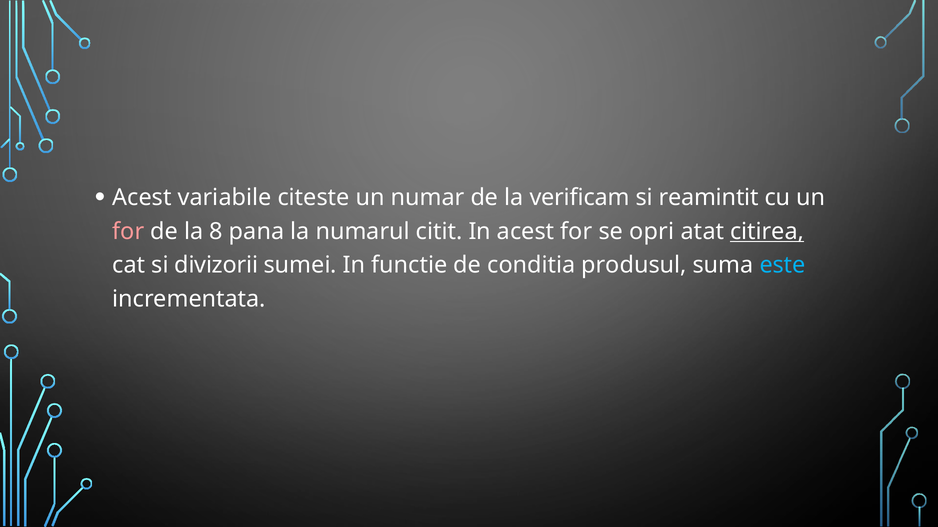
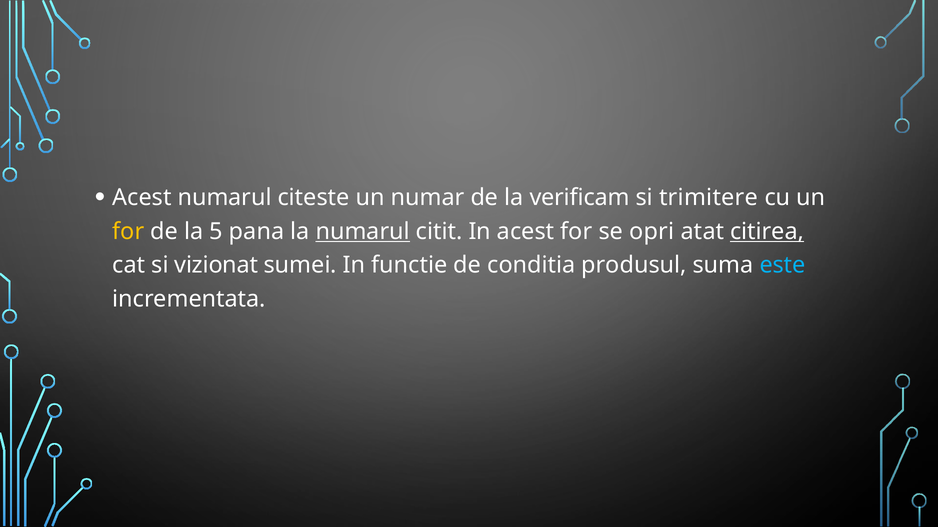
Acest variabile: variabile -> numarul
reamintit: reamintit -> trimitere
for at (128, 232) colour: pink -> yellow
8: 8 -> 5
numarul at (363, 232) underline: none -> present
divizorii: divizorii -> vizionat
